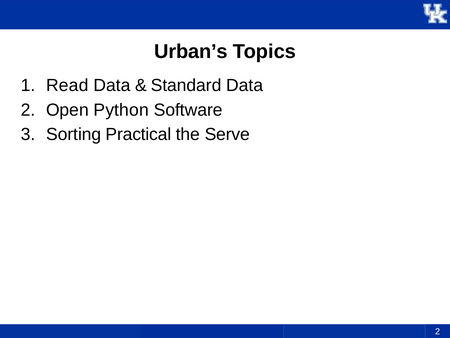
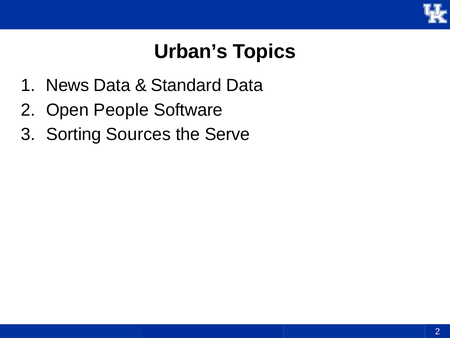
Read: Read -> News
Python: Python -> People
Practical: Practical -> Sources
